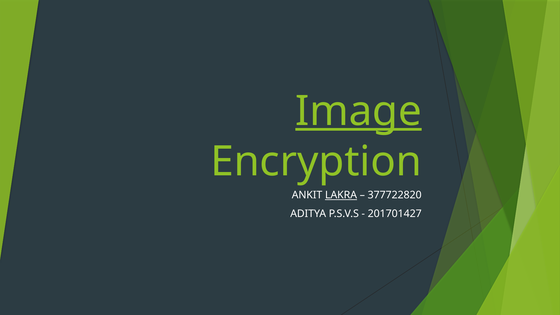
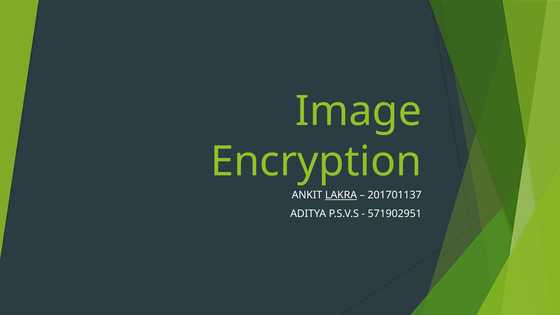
Image underline: present -> none
377722820: 377722820 -> 201701137
201701427: 201701427 -> 571902951
